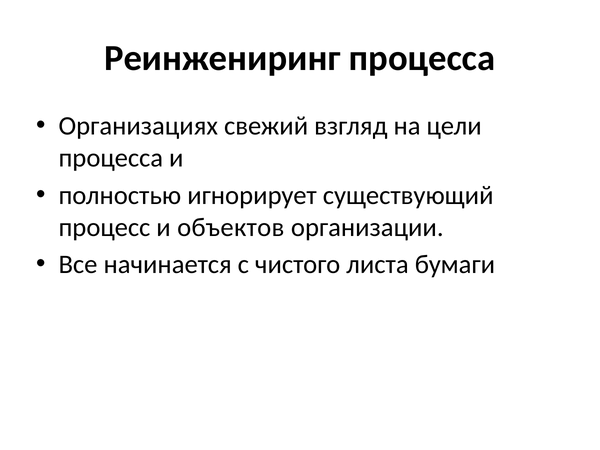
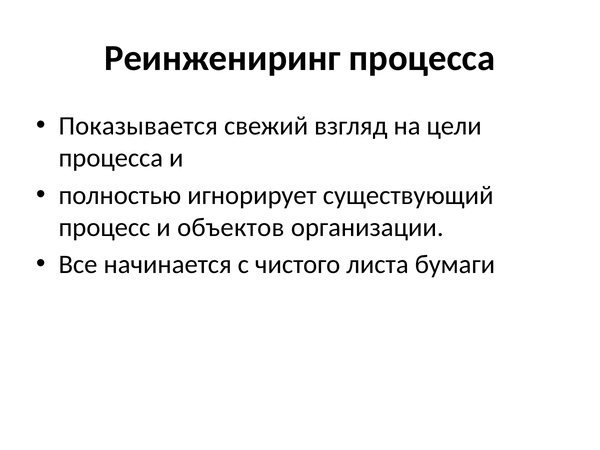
Организациях: Организациях -> Показывается
